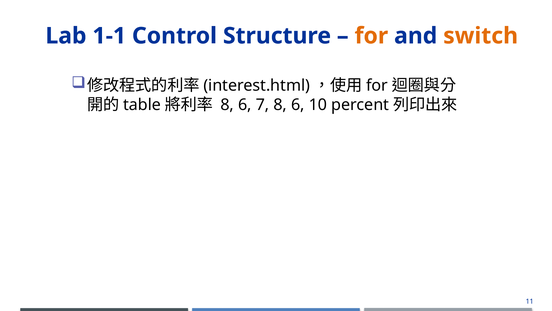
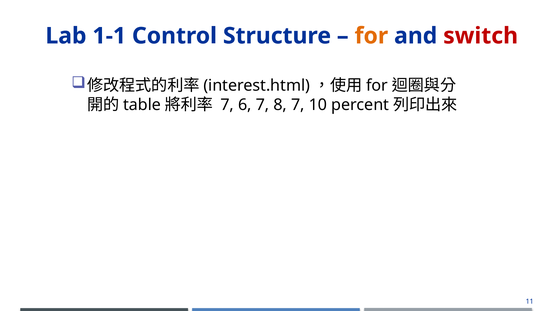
switch colour: orange -> red
8 at (227, 105): 8 -> 7
7 8 6: 6 -> 7
